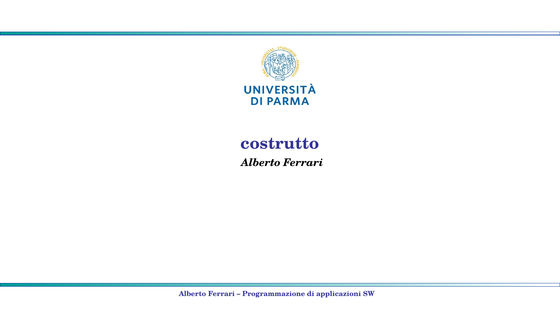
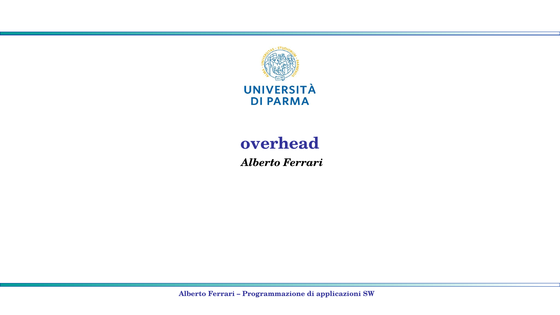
costrutto: costrutto -> overhead
